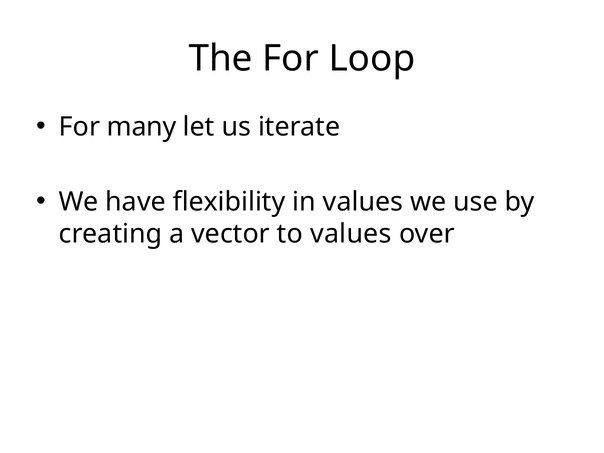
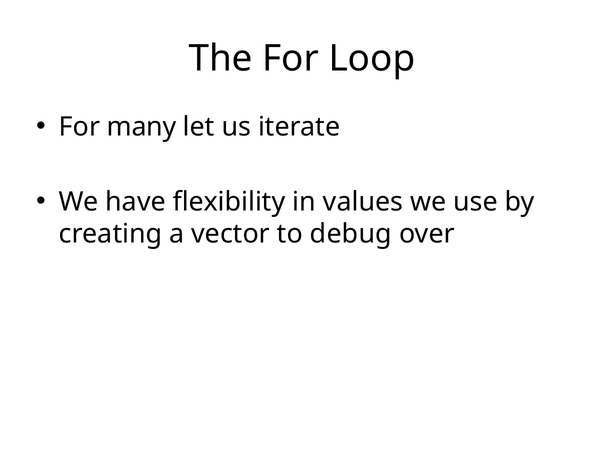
to values: values -> debug
